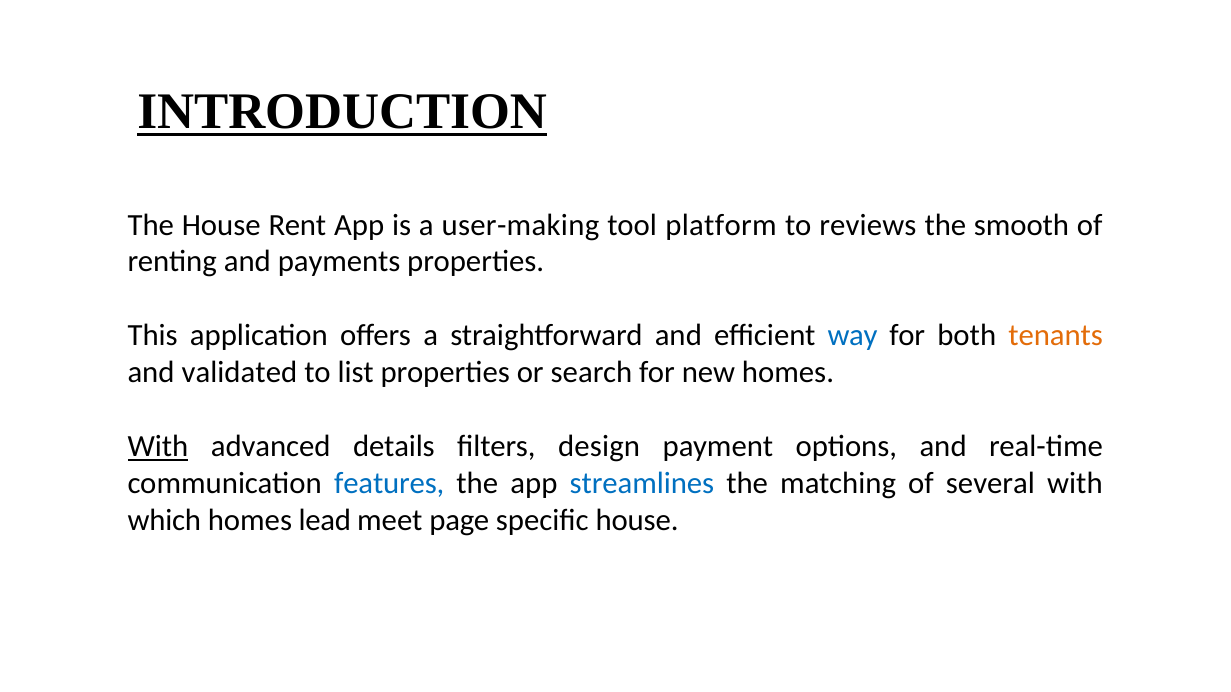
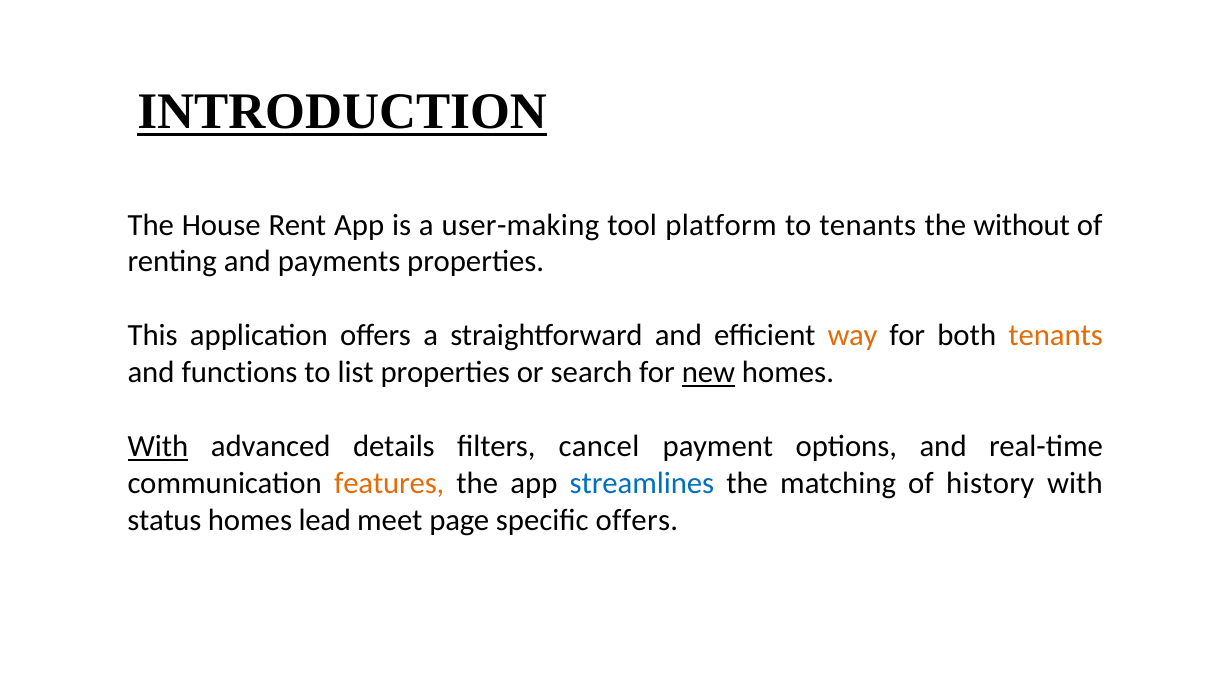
to reviews: reviews -> tenants
smooth: smooth -> without
way colour: blue -> orange
validated: validated -> functions
new underline: none -> present
design: design -> cancel
features colour: blue -> orange
several: several -> history
which: which -> status
specific house: house -> offers
